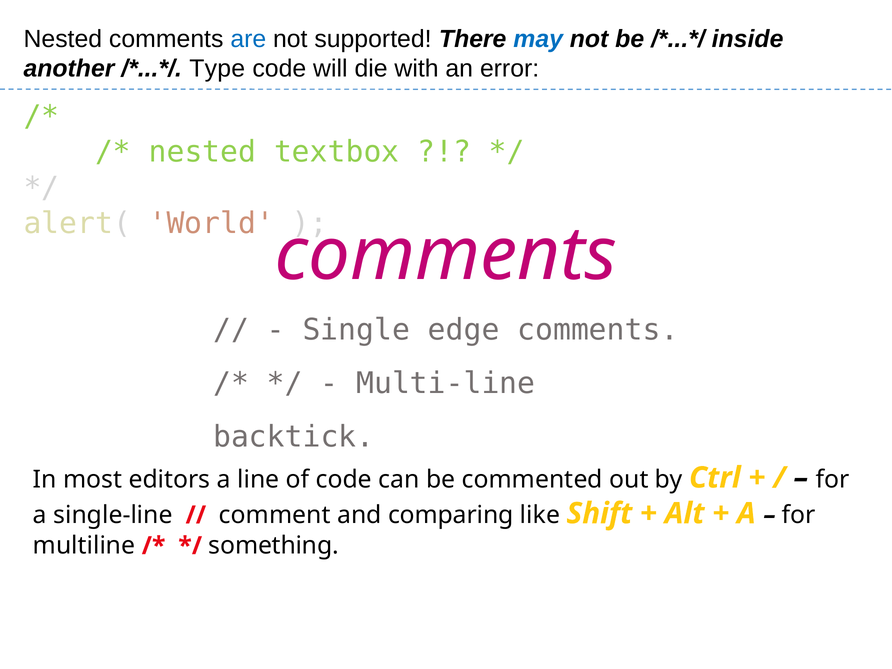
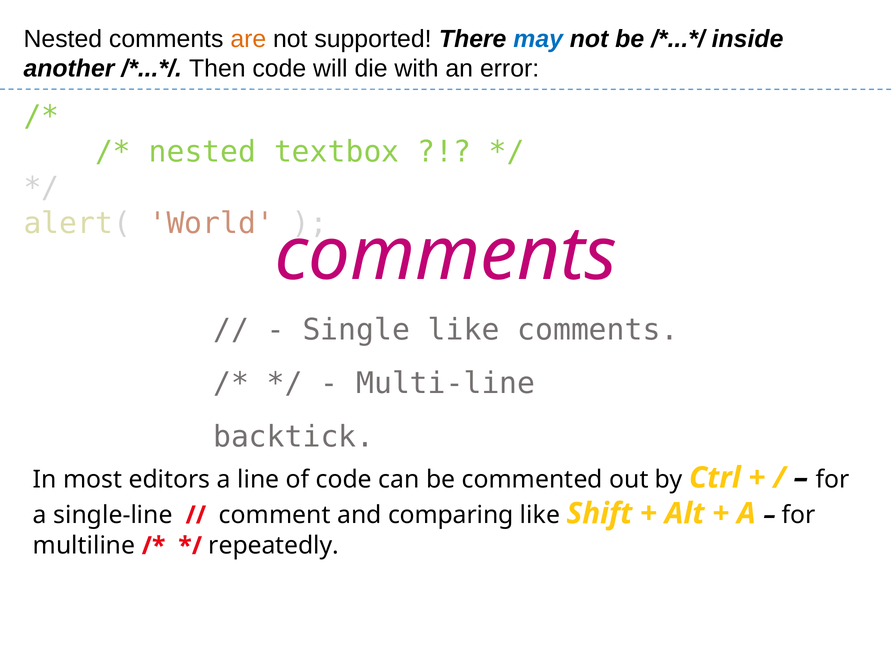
are colour: blue -> orange
Type: Type -> Then
Single edge: edge -> like
something: something -> repeatedly
